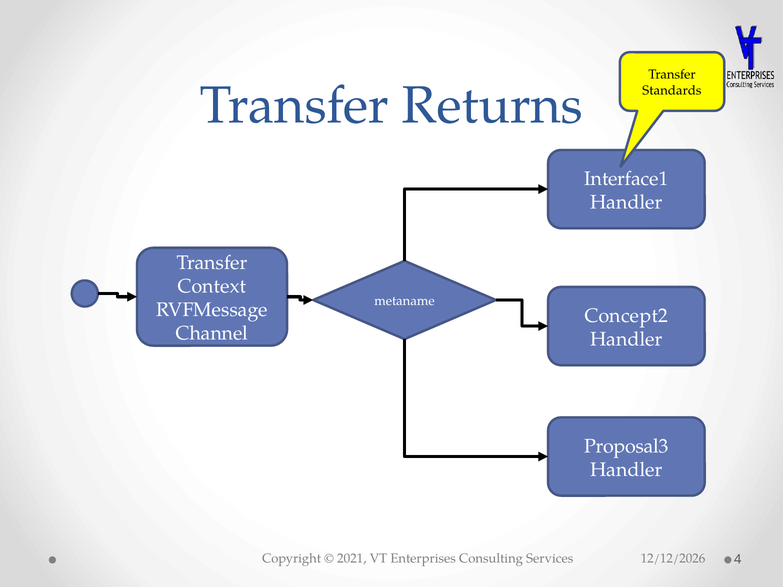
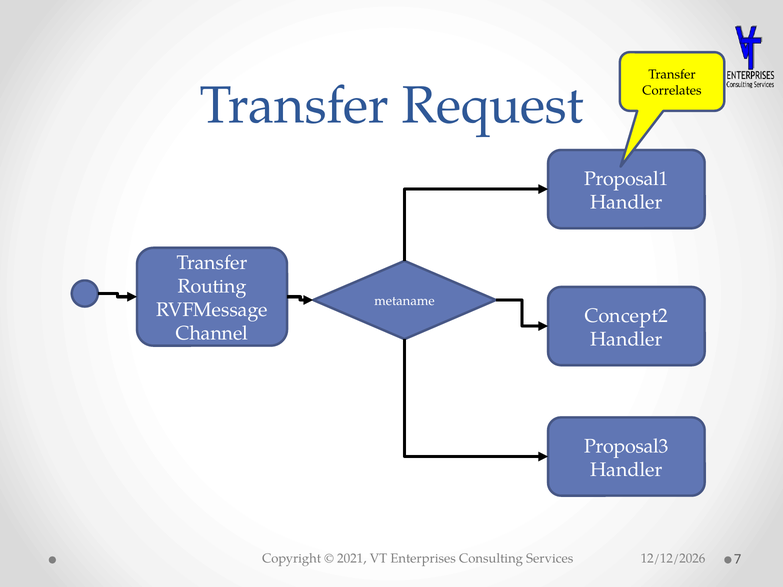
Standards: Standards -> Correlates
Returns: Returns -> Request
Interface1: Interface1 -> Proposal1
Context: Context -> Routing
4: 4 -> 7
